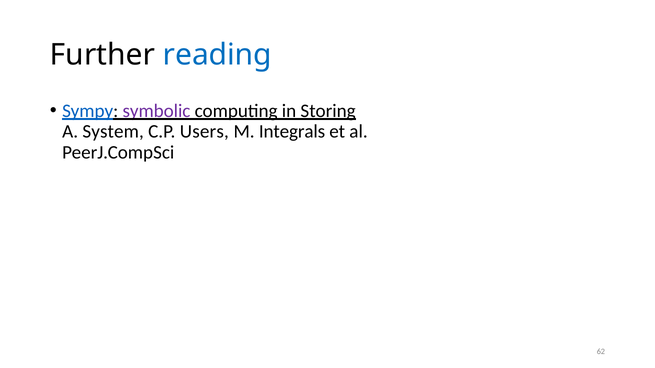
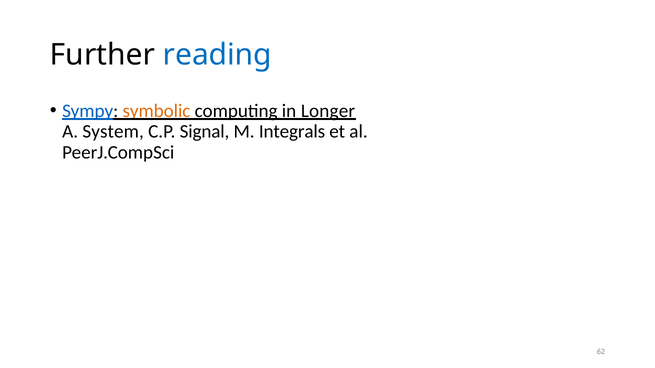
symbolic colour: purple -> orange
Storing: Storing -> Longer
Users: Users -> Signal
